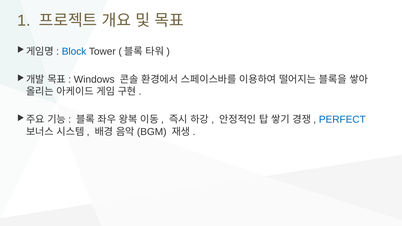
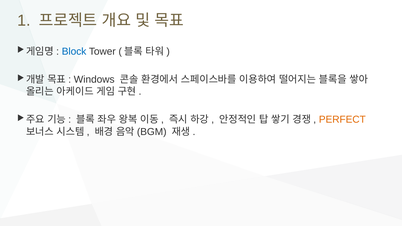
PERFECT colour: blue -> orange
